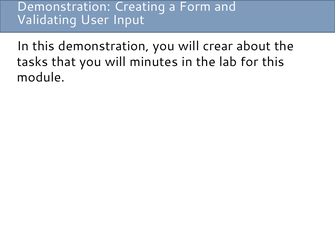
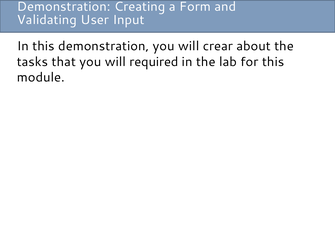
minutes: minutes -> required
